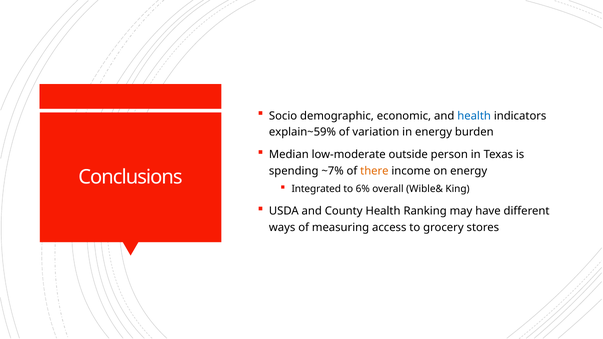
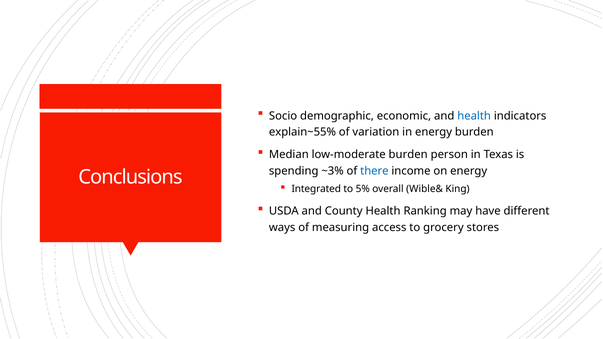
explain~59%: explain~59% -> explain~55%
low-moderate outside: outside -> burden
~7%: ~7% -> ~3%
there colour: orange -> blue
6%: 6% -> 5%
